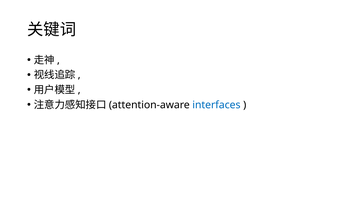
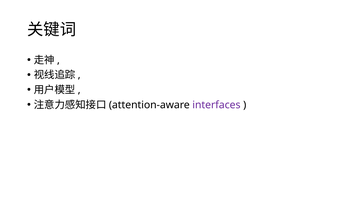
interfaces colour: blue -> purple
